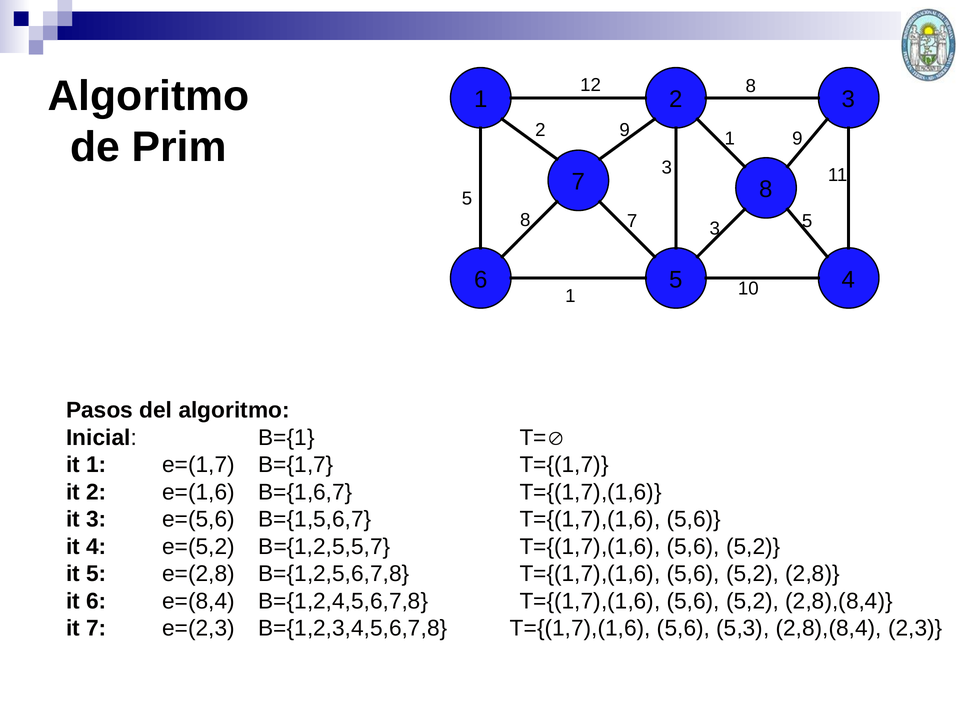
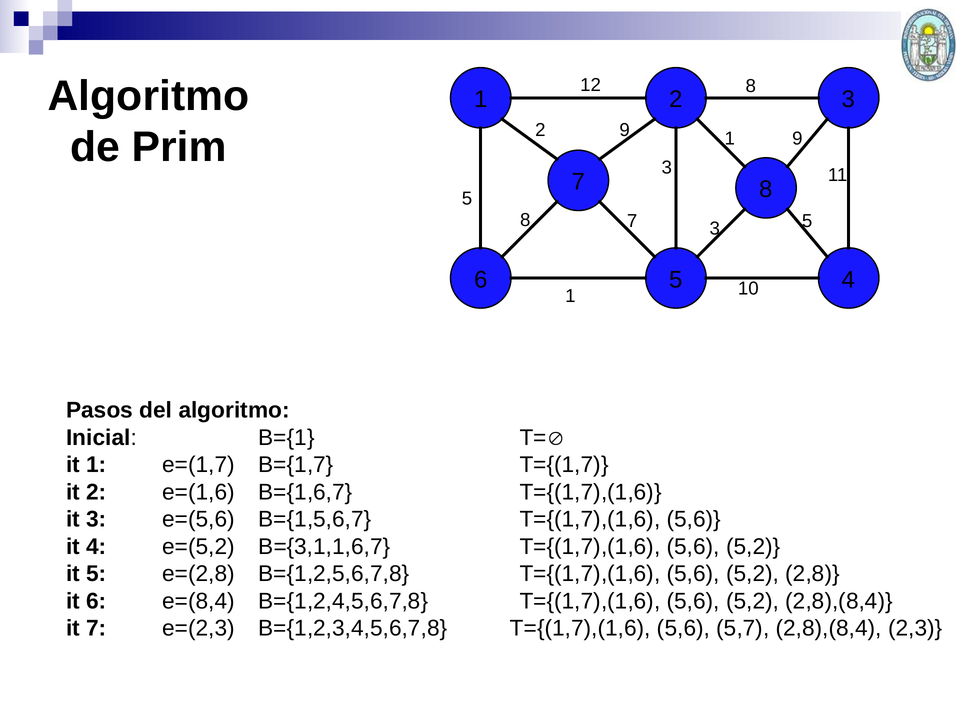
B={1,2,5,5,7: B={1,2,5,5,7 -> B={3,1,1,6,7
5,3: 5,3 -> 5,7
